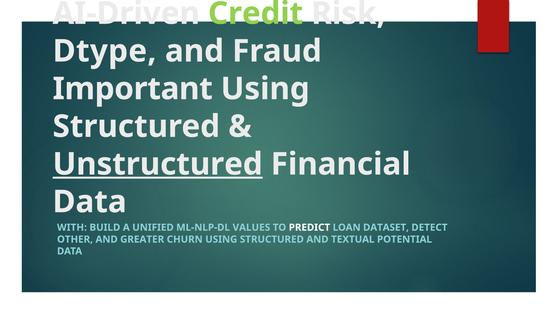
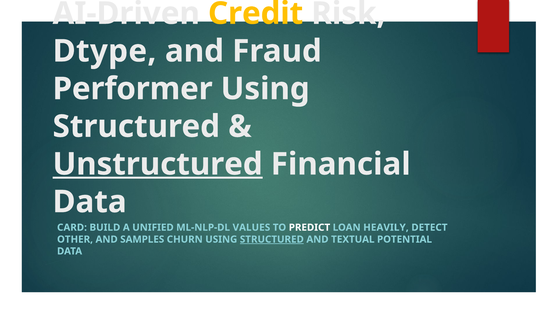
Credit colour: light green -> yellow
Important: Important -> Performer
WITH: WITH -> CARD
DATASET: DATASET -> HEAVILY
GREATER: GREATER -> SAMPLES
STRUCTURED at (272, 239) underline: none -> present
